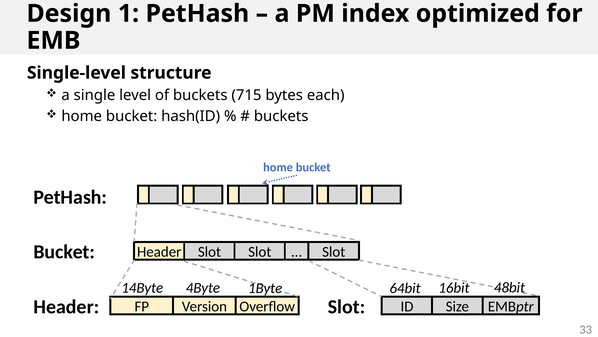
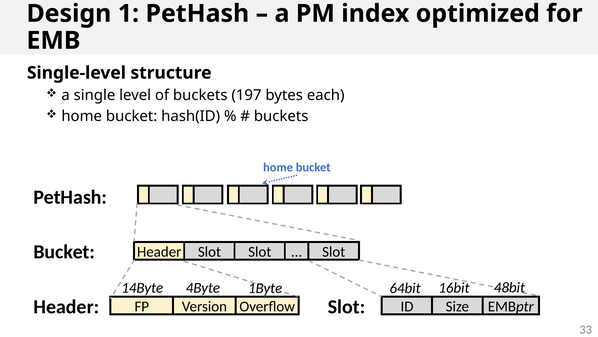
715: 715 -> 197
